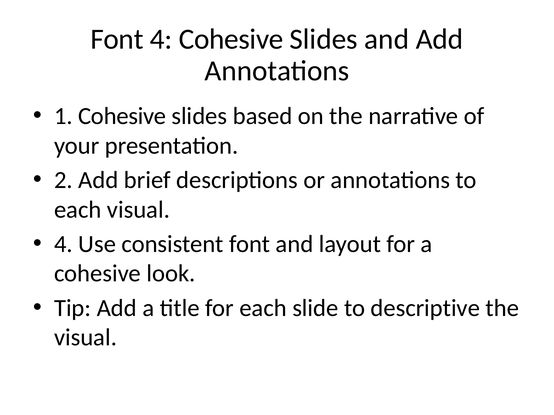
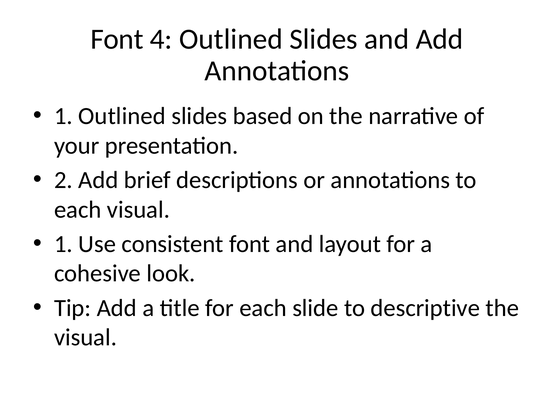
4 Cohesive: Cohesive -> Outlined
1 Cohesive: Cohesive -> Outlined
4 at (63, 244): 4 -> 1
